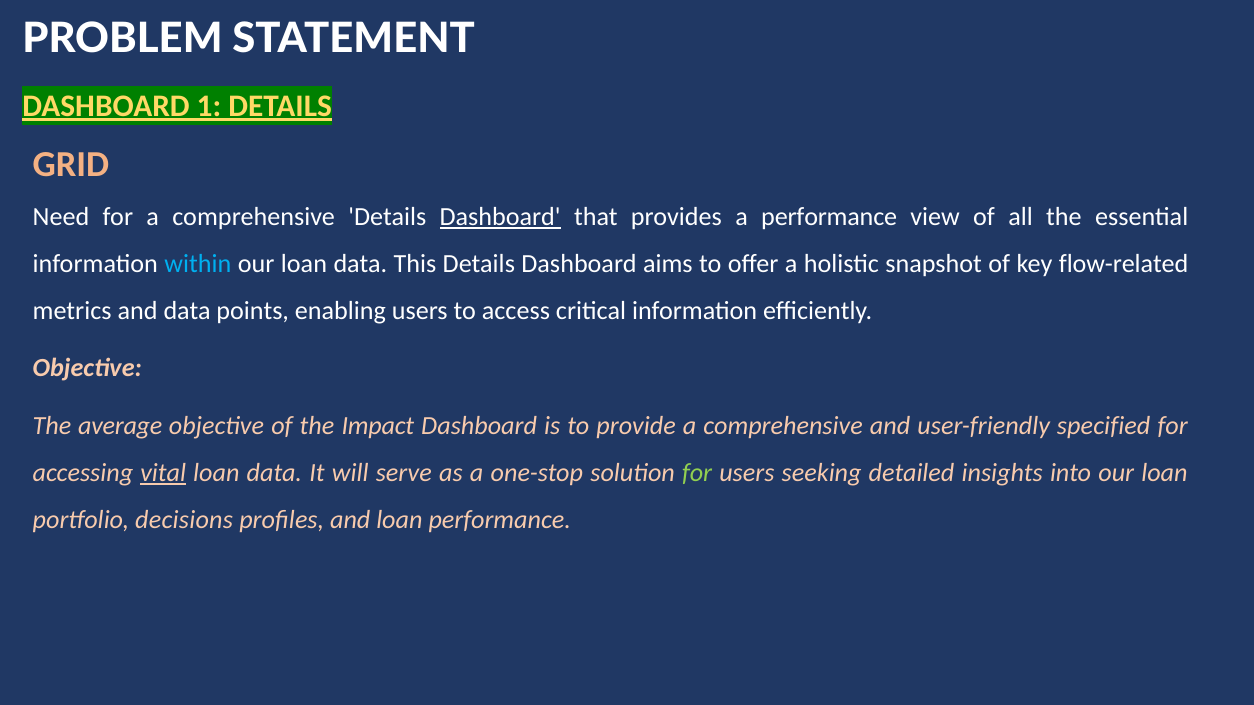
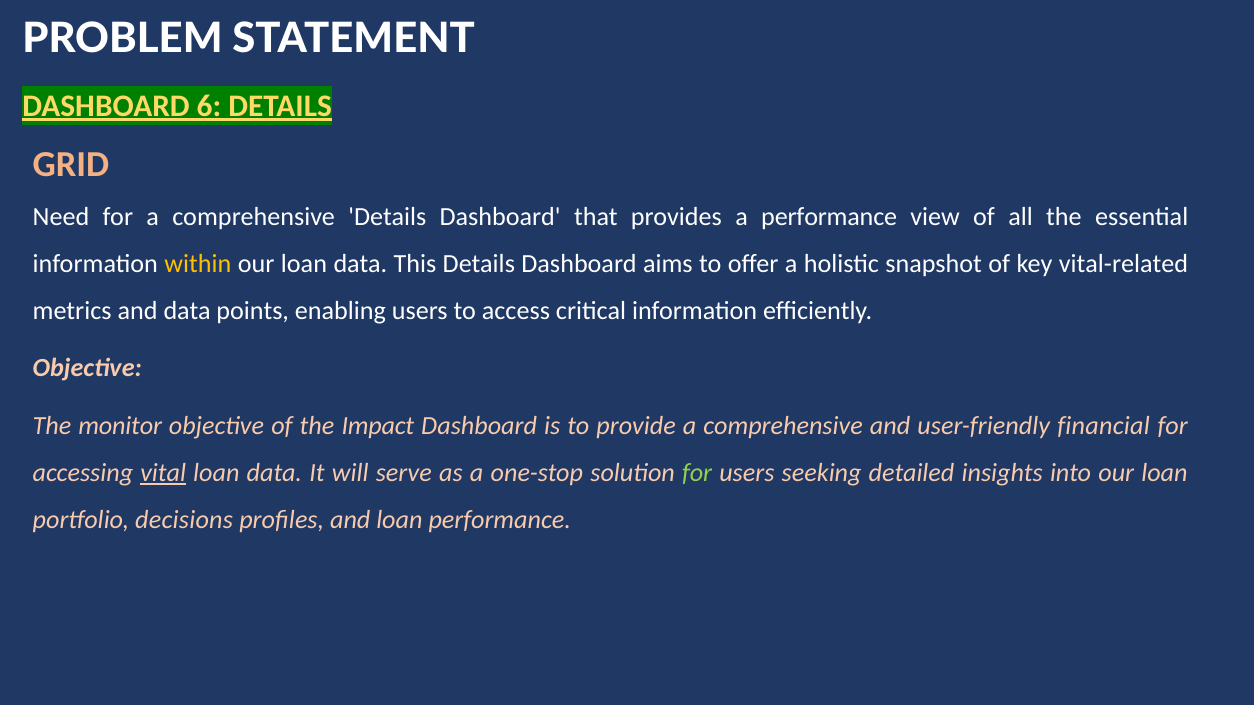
1: 1 -> 6
Dashboard at (500, 217) underline: present -> none
within colour: light blue -> yellow
flow-related: flow-related -> vital-related
average: average -> monitor
specified: specified -> financial
